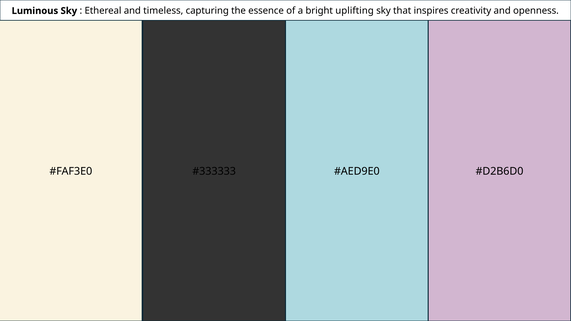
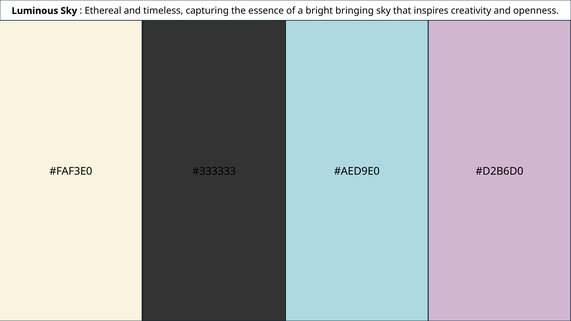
uplifting: uplifting -> bringing
